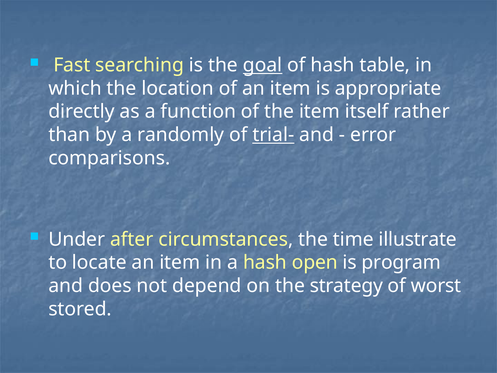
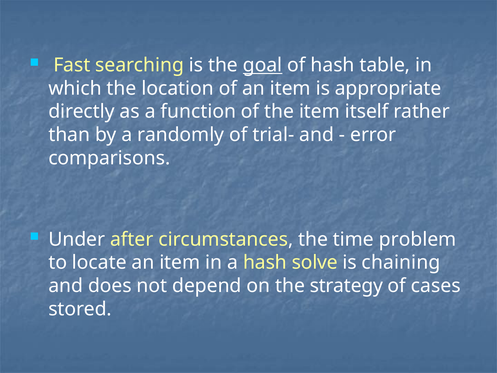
trial- underline: present -> none
illustrate: illustrate -> problem
open: open -> solve
program: program -> chaining
worst: worst -> cases
